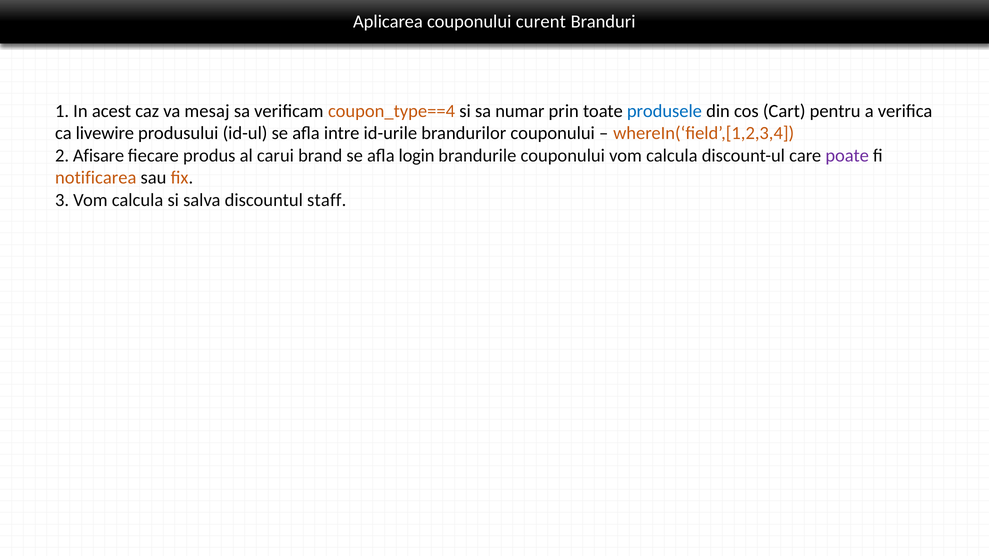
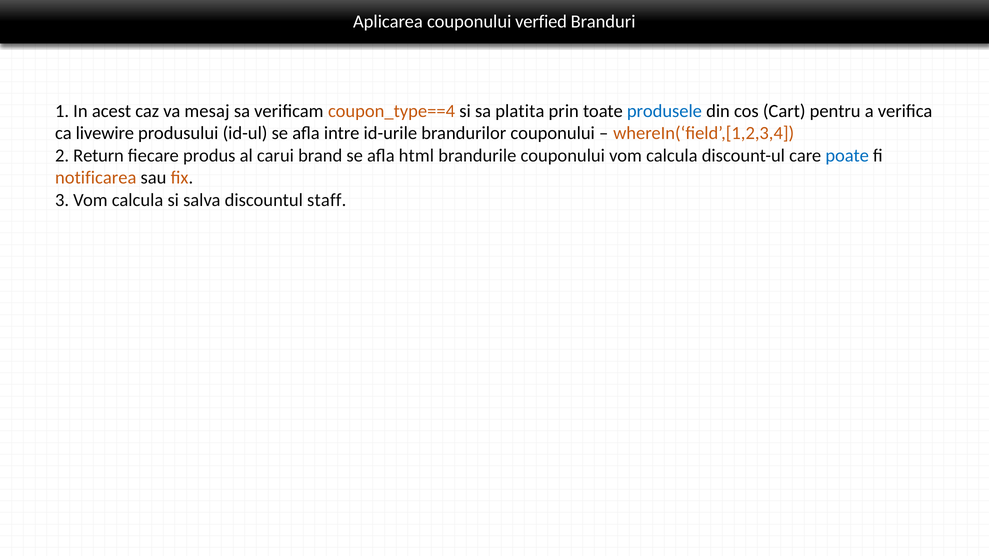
curent: curent -> verfied
numar: numar -> platita
Afisare: Afisare -> Return
login: login -> html
poate colour: purple -> blue
